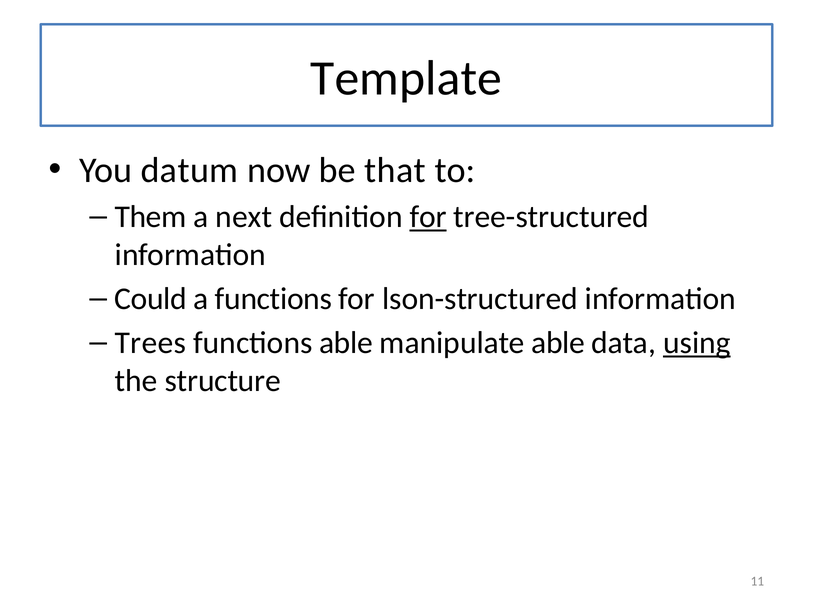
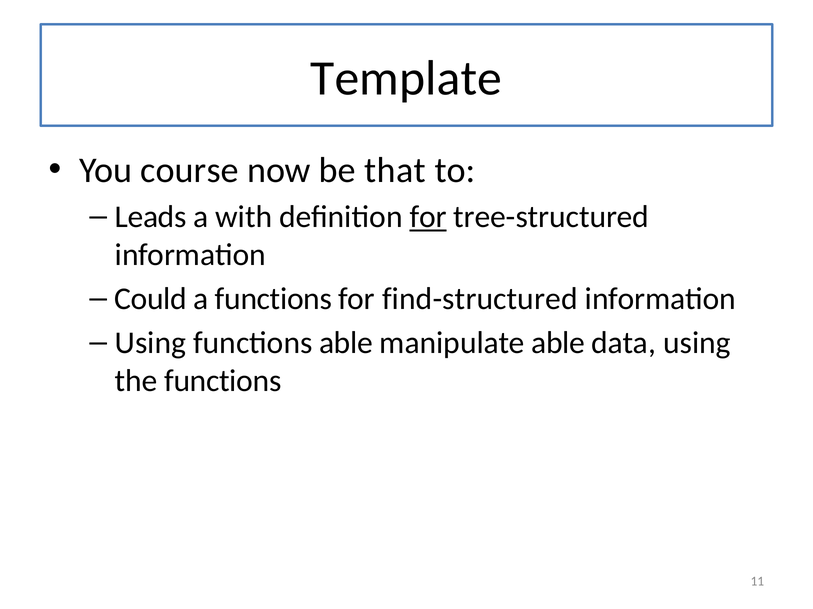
datum: datum -> course
Them: Them -> Leads
next: next -> with
lson-structured: lson-structured -> find-structured
Trees at (150, 343): Trees -> Using
using at (697, 343) underline: present -> none
the structure: structure -> functions
